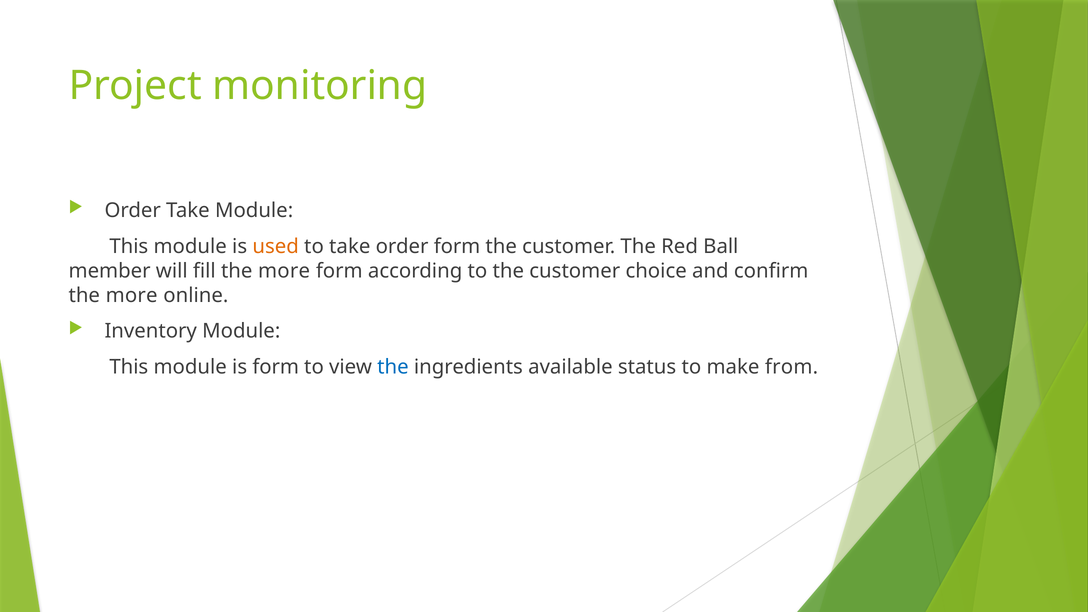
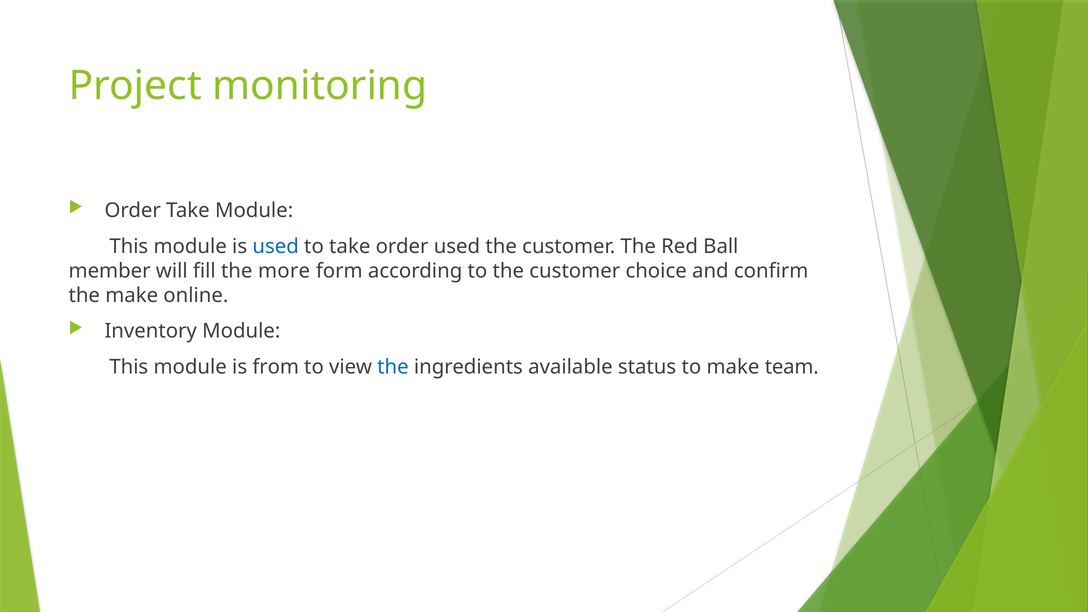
used at (276, 246) colour: orange -> blue
order form: form -> used
more at (132, 295): more -> make
is form: form -> from
from: from -> team
